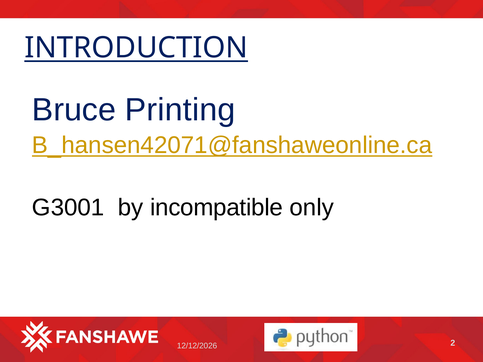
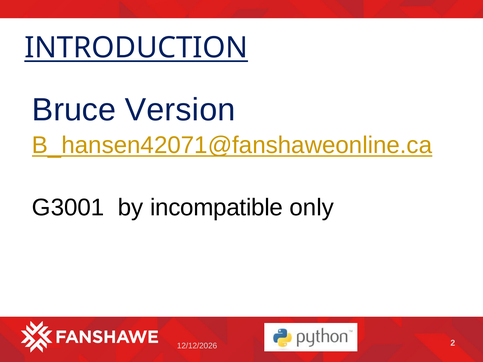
Printing: Printing -> Version
